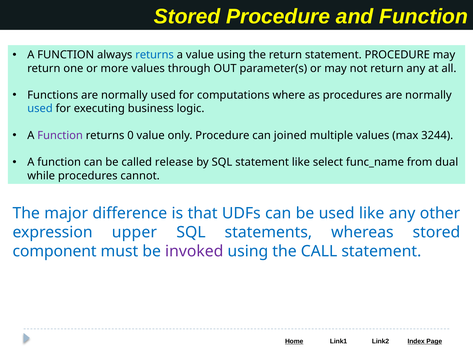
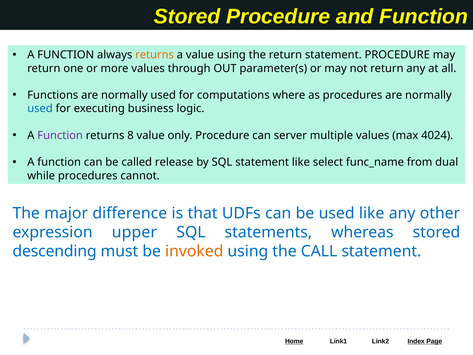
returns at (155, 55) colour: blue -> orange
0: 0 -> 8
joined: joined -> server
3244: 3244 -> 4024
component: component -> descending
invoked colour: purple -> orange
